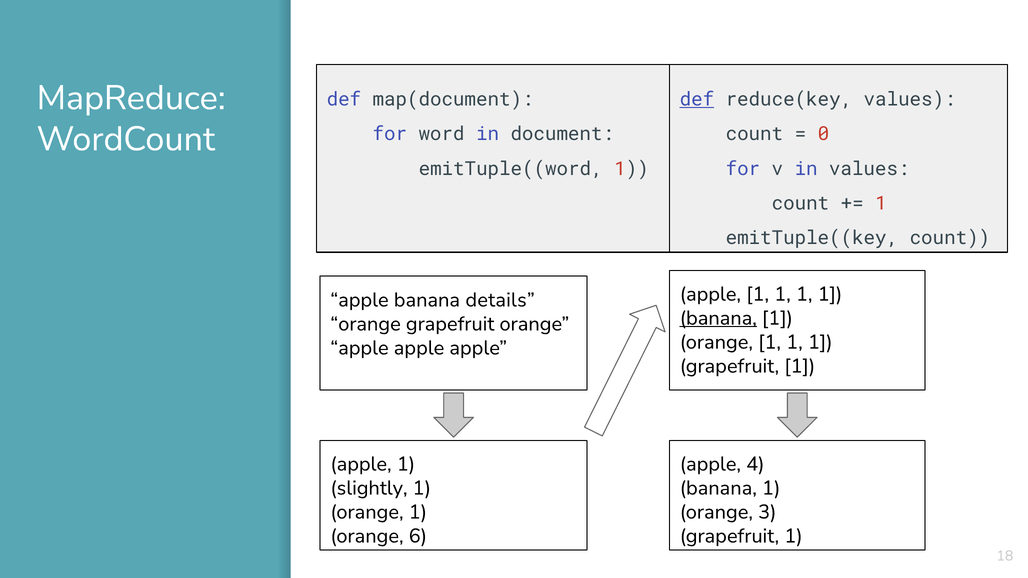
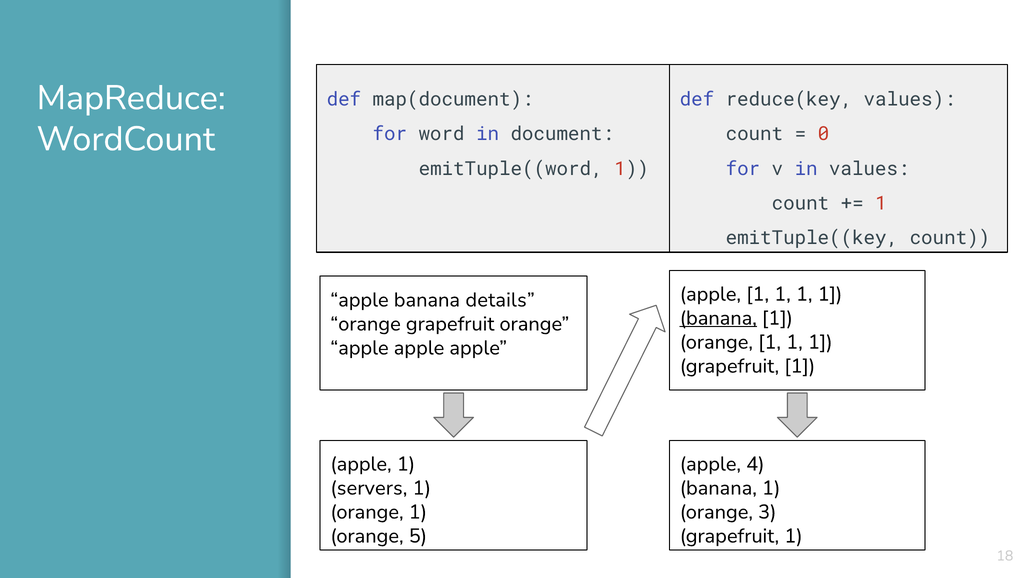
def at (697, 99) underline: present -> none
slightly: slightly -> servers
6: 6 -> 5
